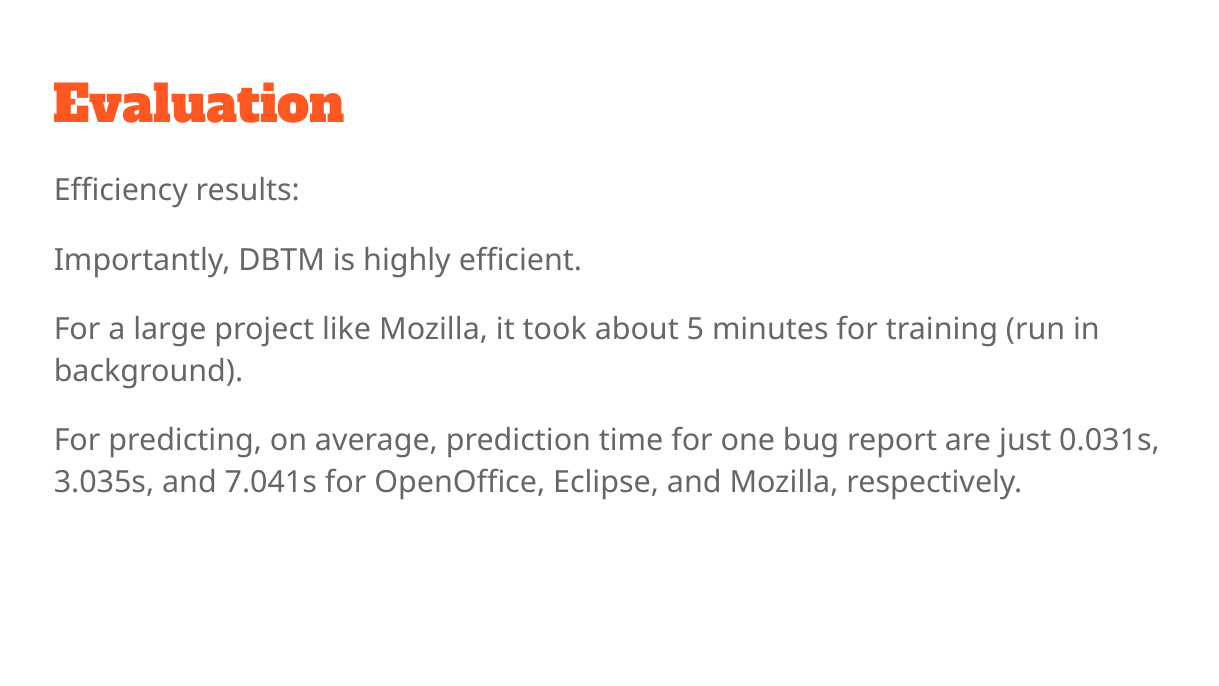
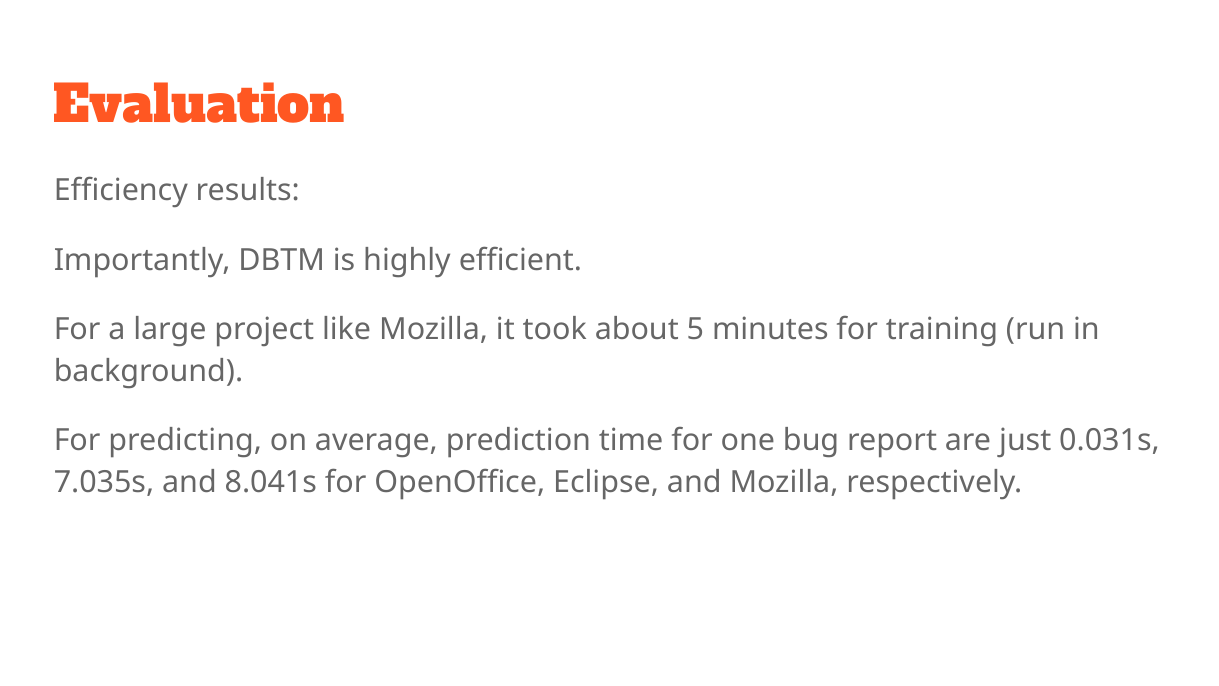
3.035s: 3.035s -> 7.035s
7.041s: 7.041s -> 8.041s
